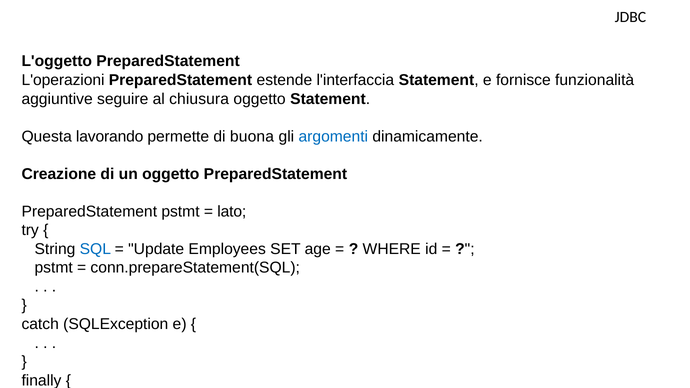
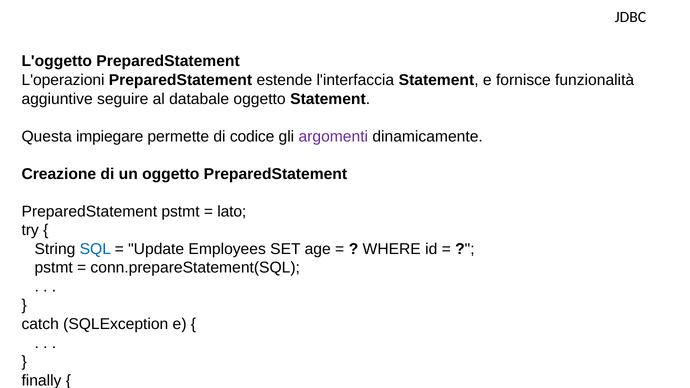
chiusura: chiusura -> databale
lavorando: lavorando -> impiegare
buona: buona -> codice
argomenti colour: blue -> purple
